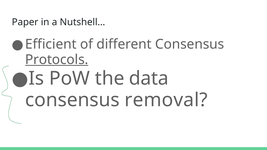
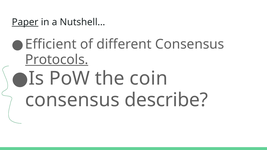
Paper underline: none -> present
data: data -> coin
removal: removal -> describe
